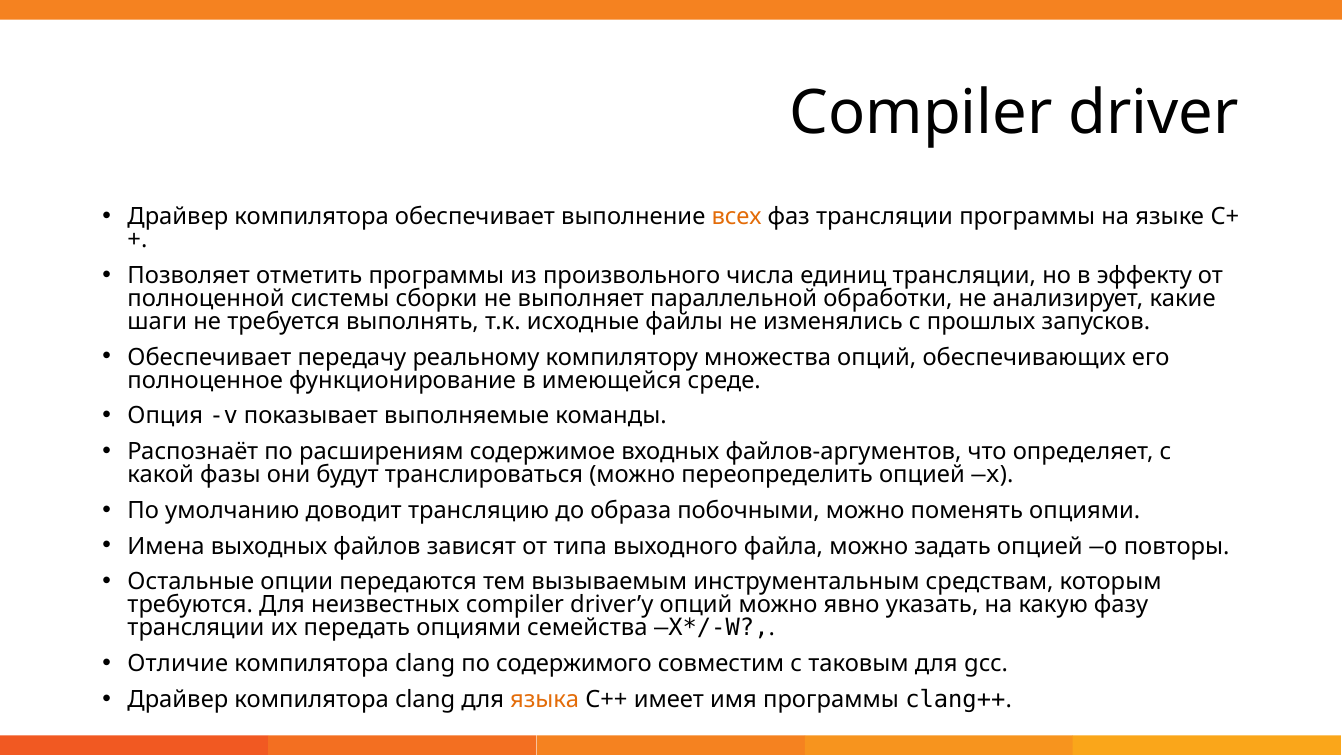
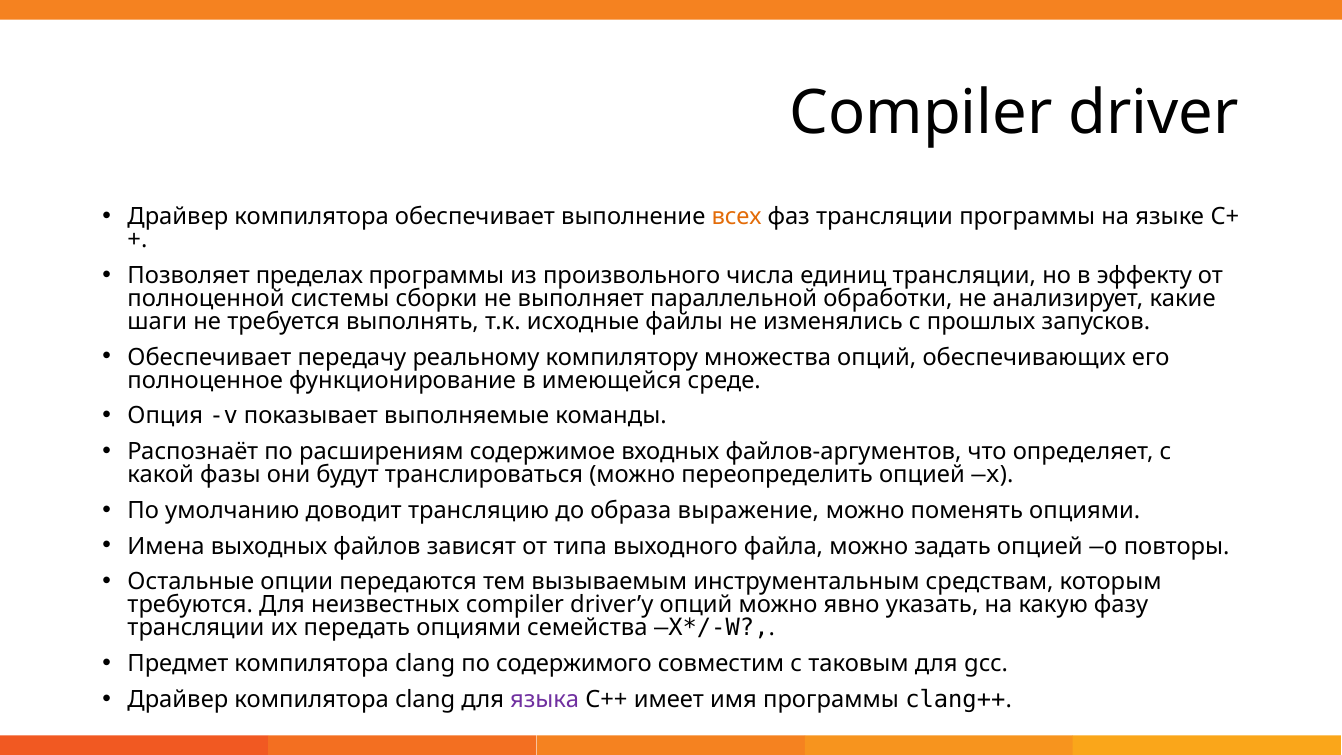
отметить: отметить -> пределах
побочными: побочными -> выражение
Отличие: Отличие -> Предмет
языка colour: orange -> purple
